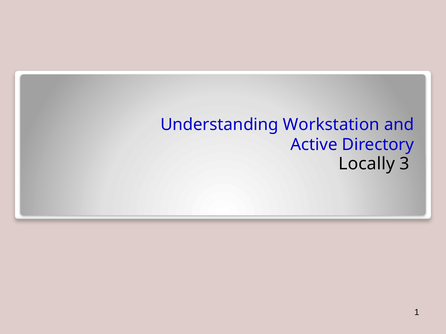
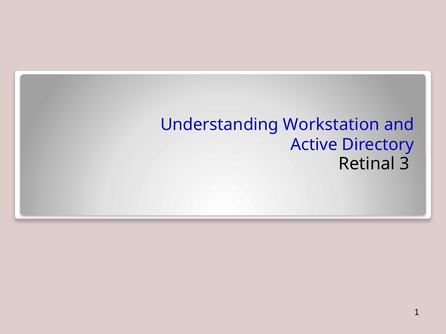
Locally: Locally -> Retinal
